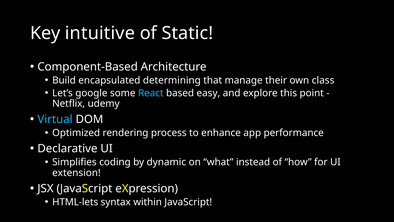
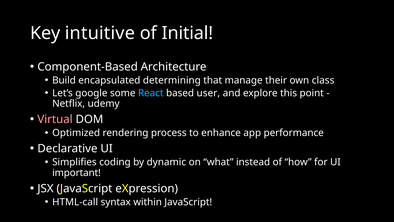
Static: Static -> Initial
easy: easy -> user
Virtual colour: light blue -> pink
extension: extension -> important
HTML-lets: HTML-lets -> HTML-call
